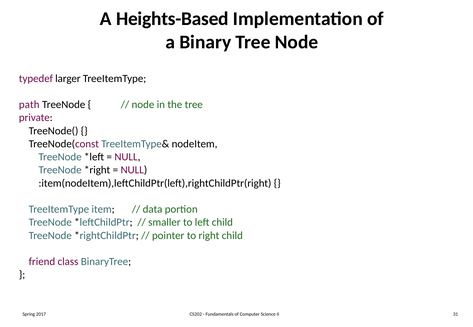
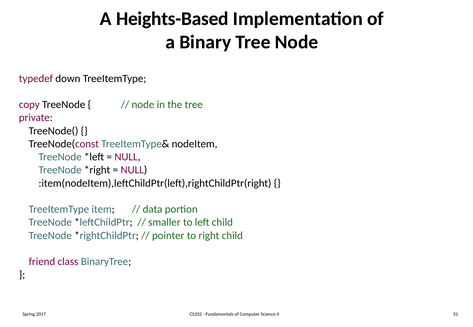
larger: larger -> down
path: path -> copy
